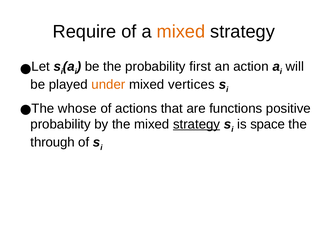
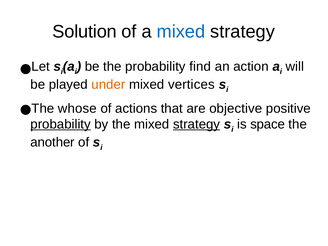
Require: Require -> Solution
mixed at (181, 32) colour: orange -> blue
first: first -> find
functions: functions -> objective
probability at (61, 124) underline: none -> present
through: through -> another
